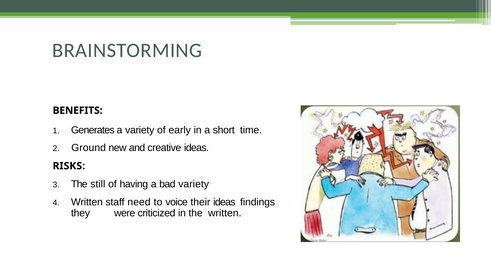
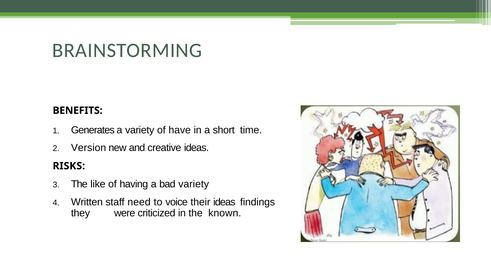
early: early -> have
Ground: Ground -> Version
still: still -> like
the written: written -> known
